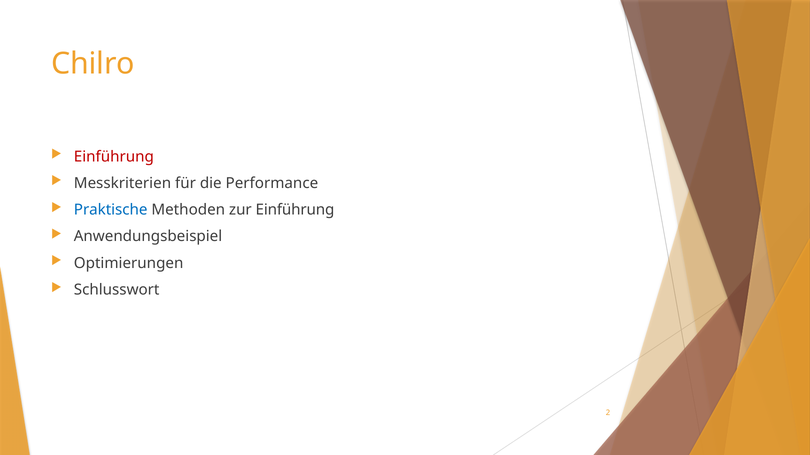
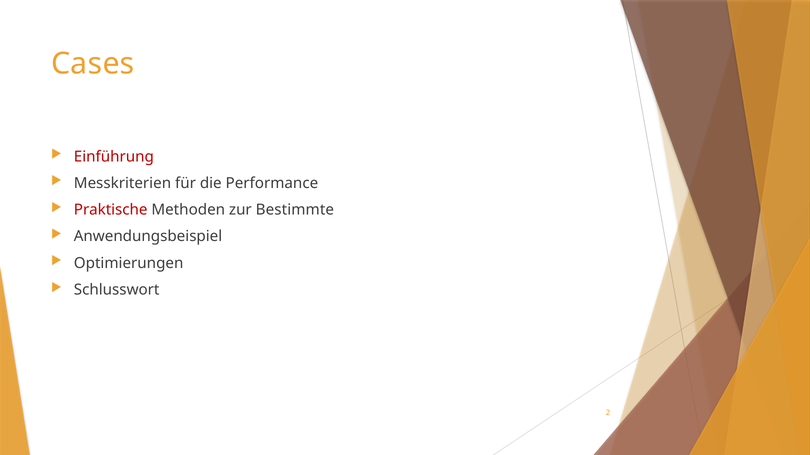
Chilro: Chilro -> Cases
Praktische colour: blue -> red
zur Einführung: Einführung -> Bestimmte
